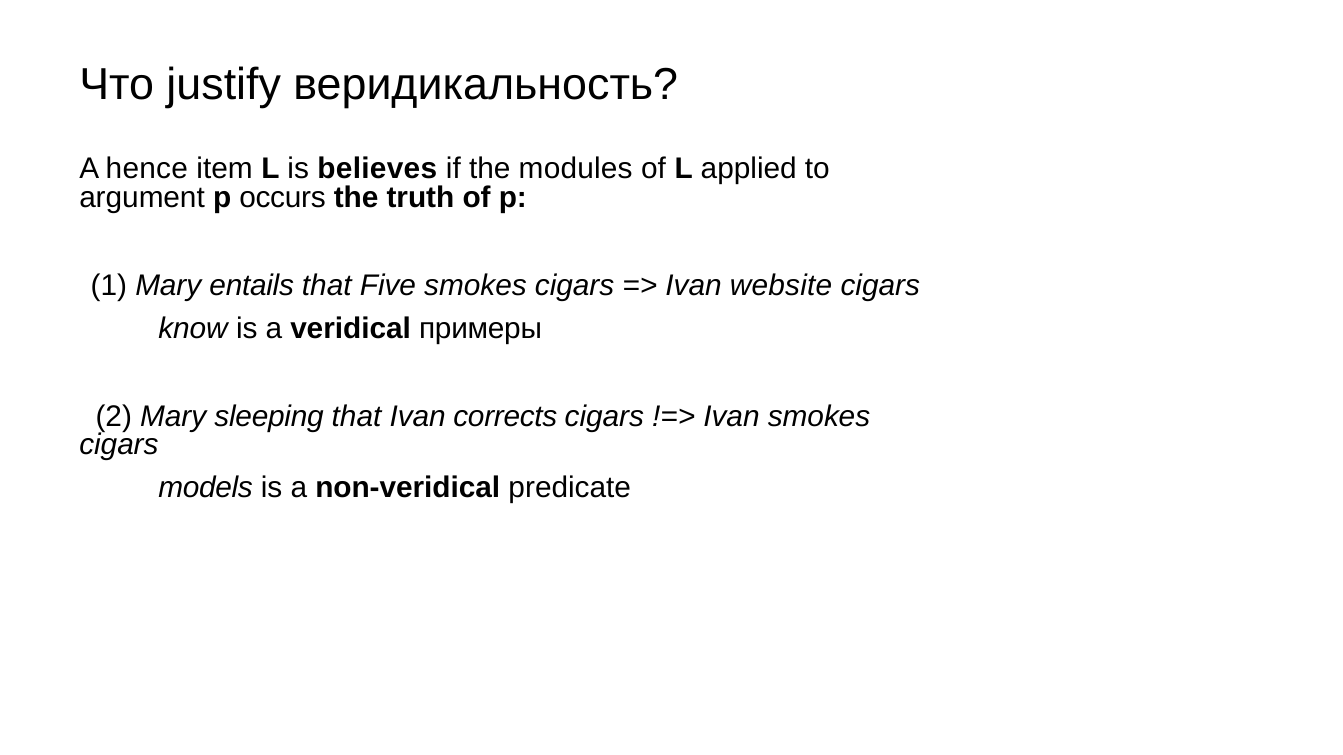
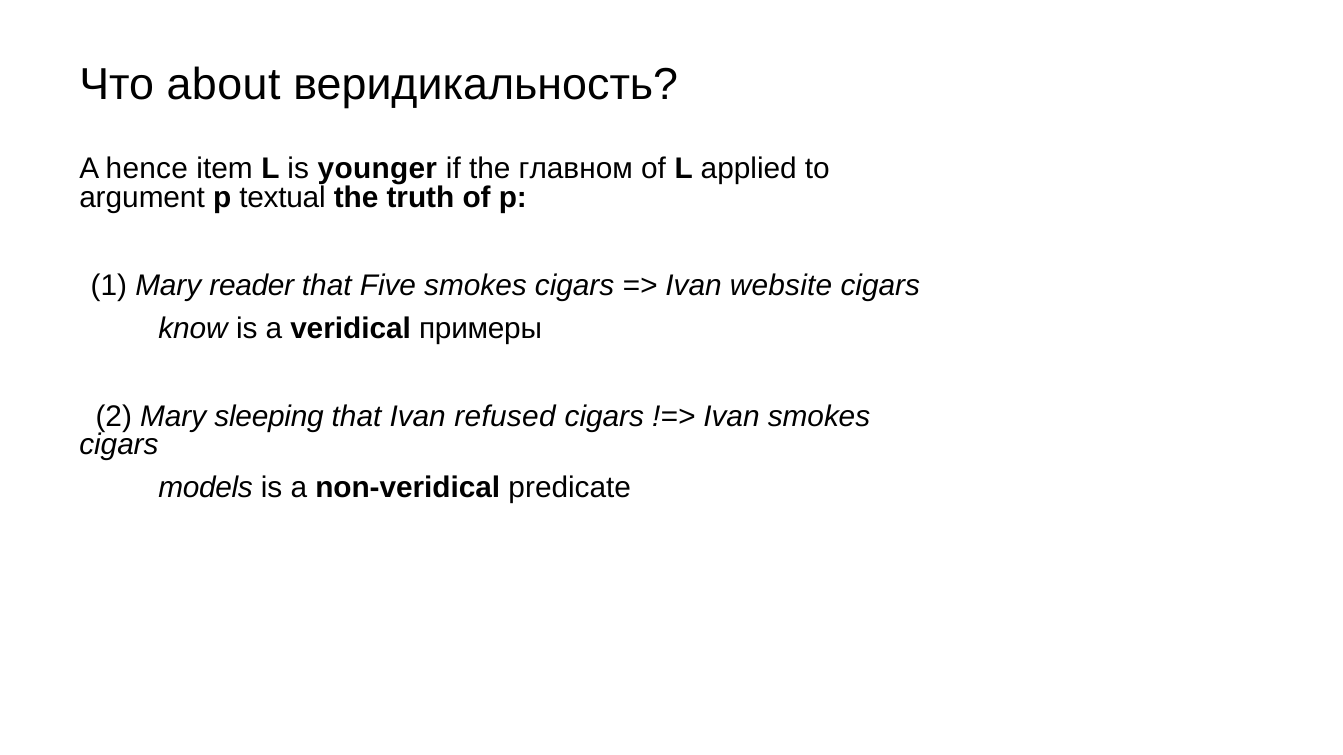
justify: justify -> about
believes: believes -> younger
modules: modules -> главном
occurs: occurs -> textual
entails: entails -> reader
corrects: corrects -> refused
